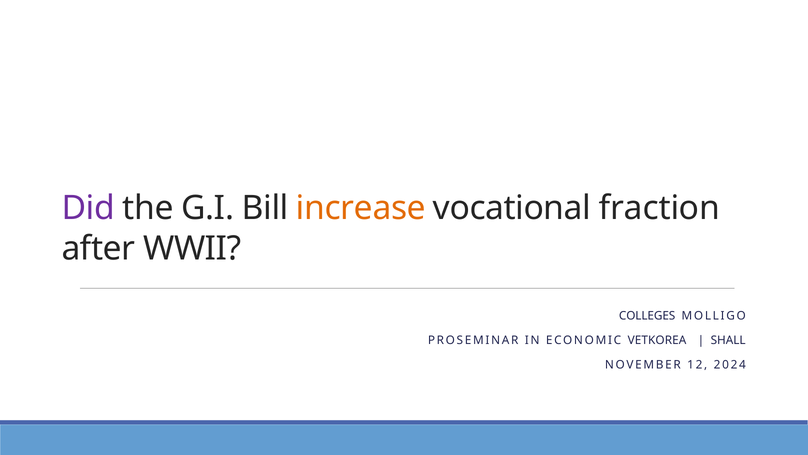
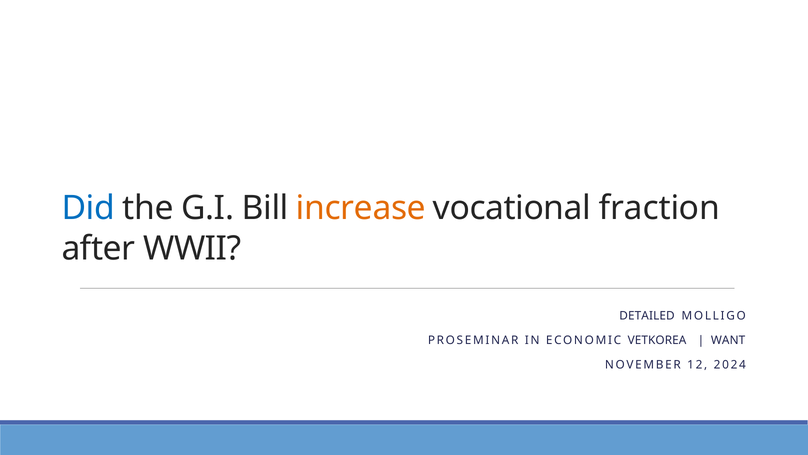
Did colour: purple -> blue
COLLEGES: COLLEGES -> DETAILED
SHALL: SHALL -> WANT
